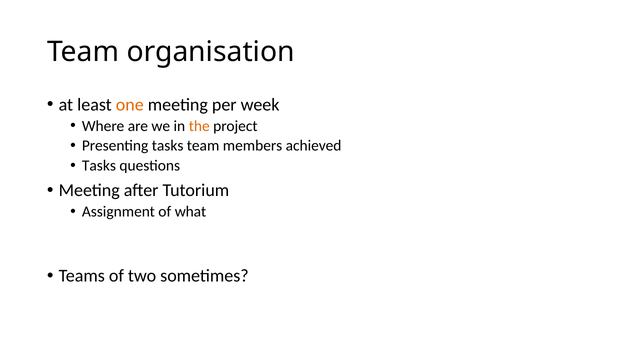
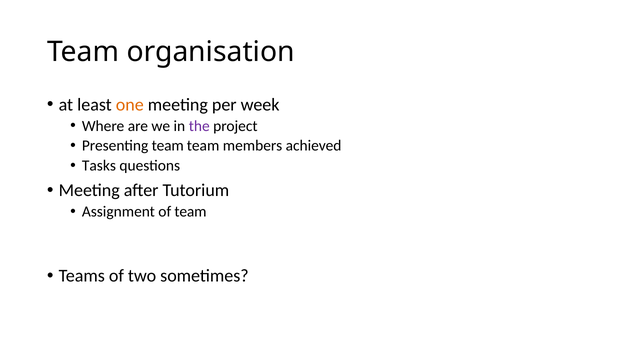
the colour: orange -> purple
Presenting tasks: tasks -> team
of what: what -> team
